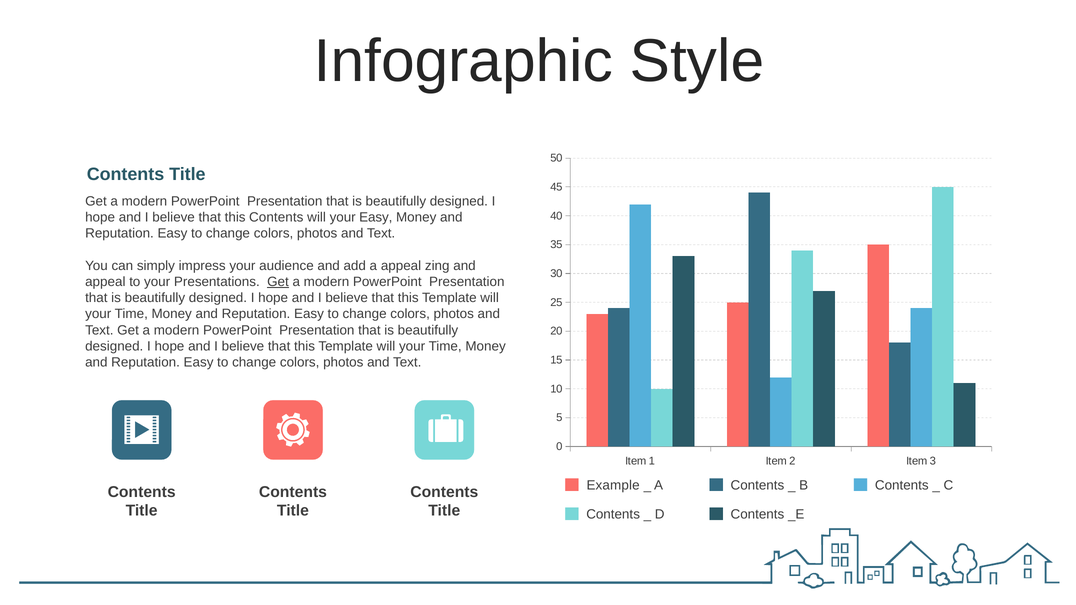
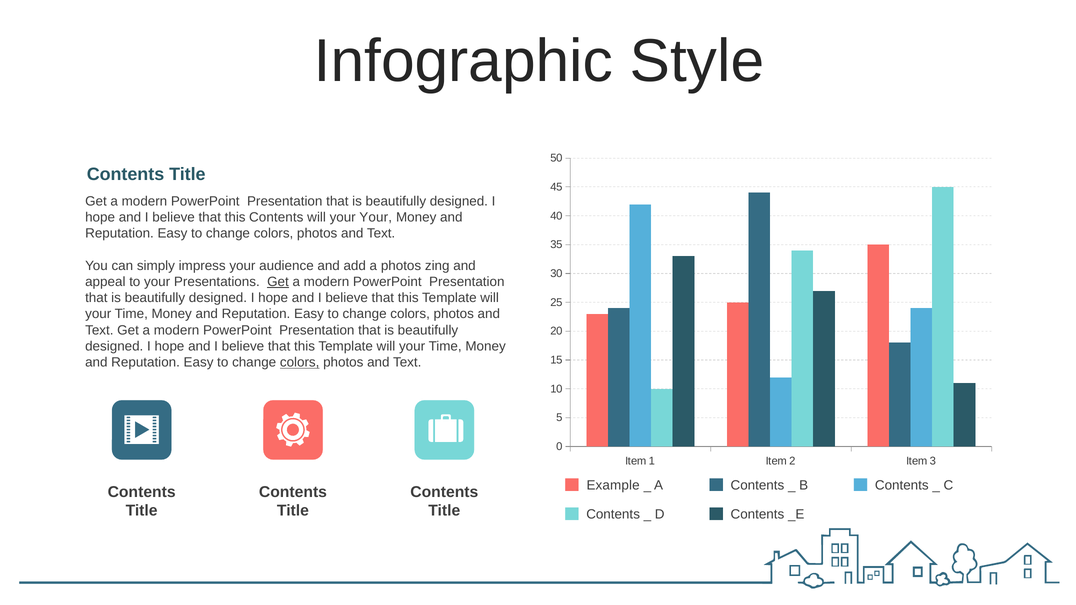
your Easy: Easy -> Your
a appeal: appeal -> photos
colors at (300, 363) underline: none -> present
